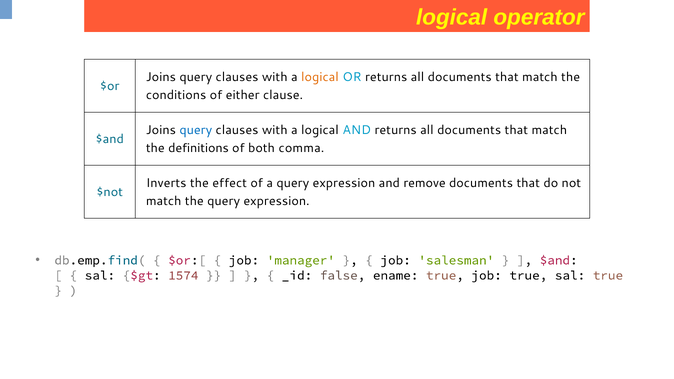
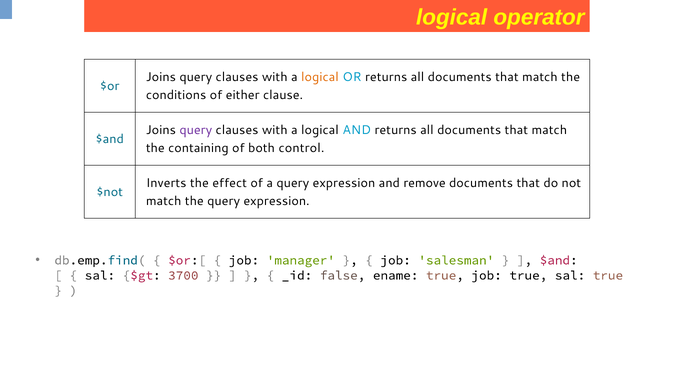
query at (196, 130) colour: blue -> purple
definitions: definitions -> containing
comma: comma -> control
1574: 1574 -> 3700
